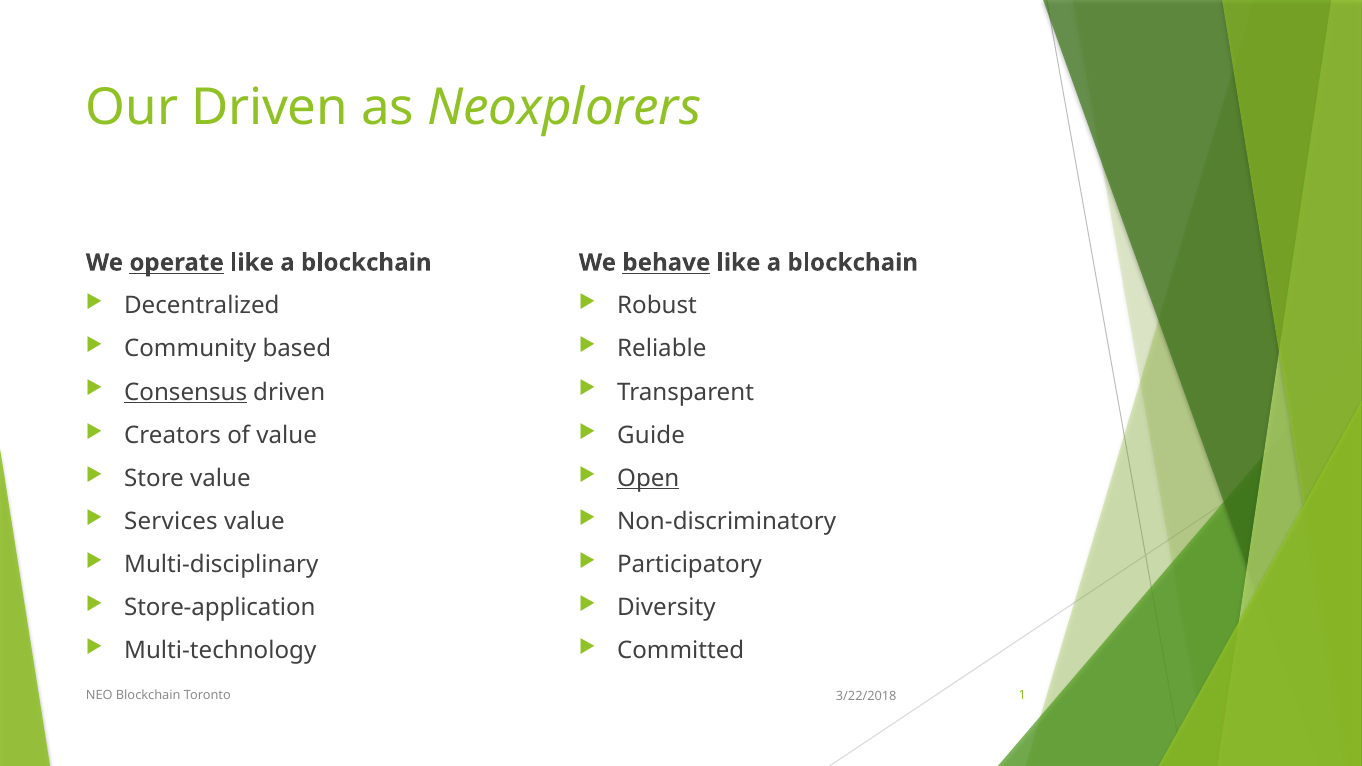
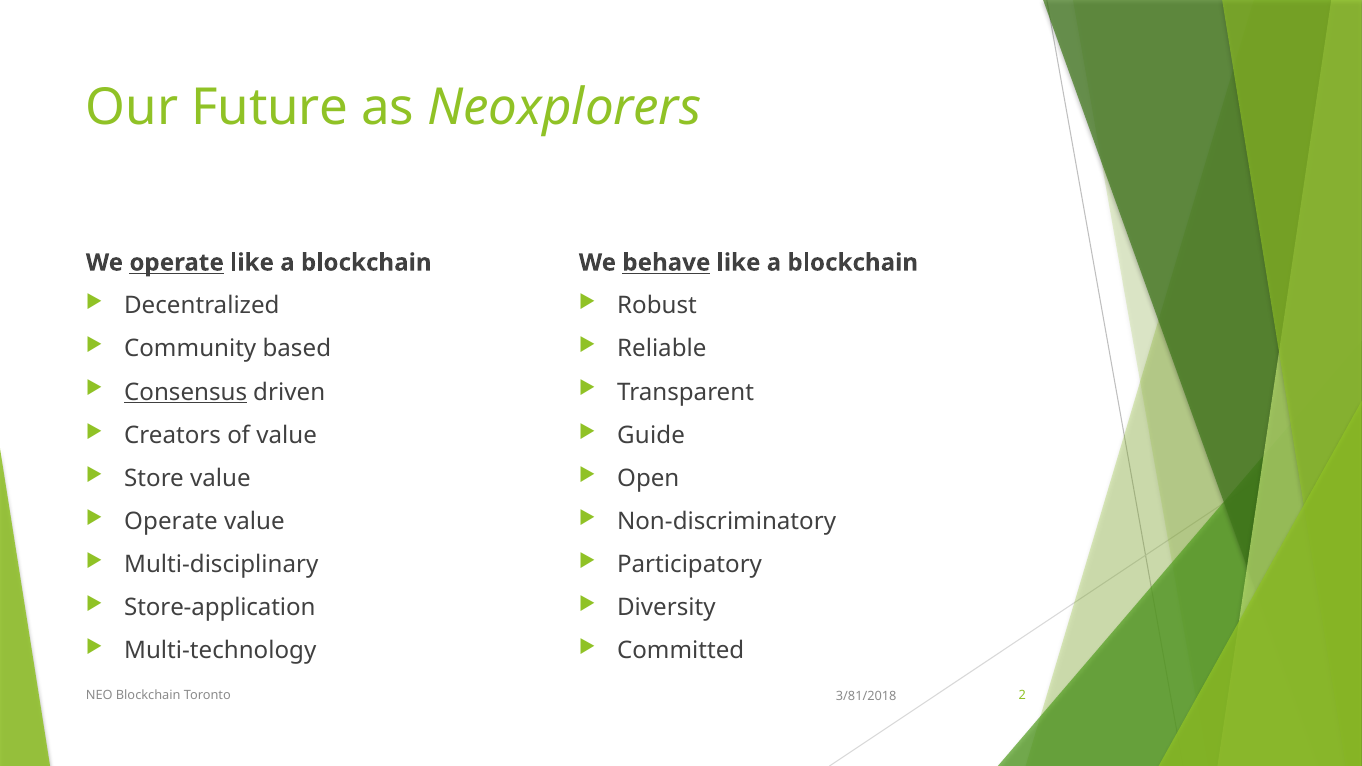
Our Driven: Driven -> Future
Open underline: present -> none
Services at (171, 522): Services -> Operate
1: 1 -> 2
3/22/2018: 3/22/2018 -> 3/81/2018
